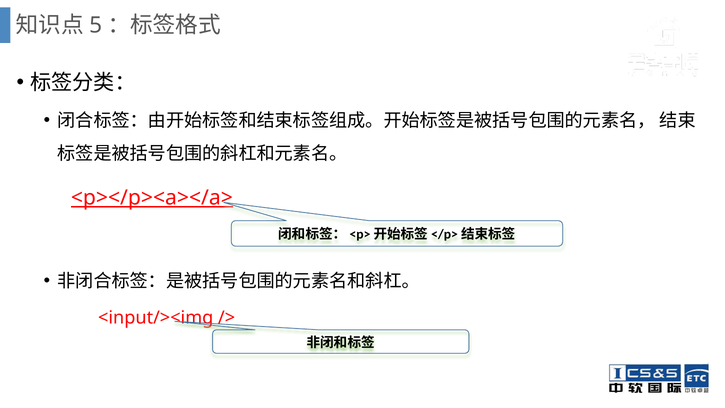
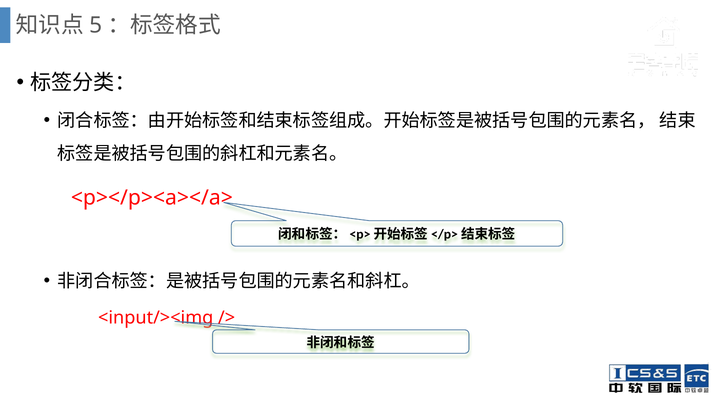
<p></p><a></a> underline: present -> none
